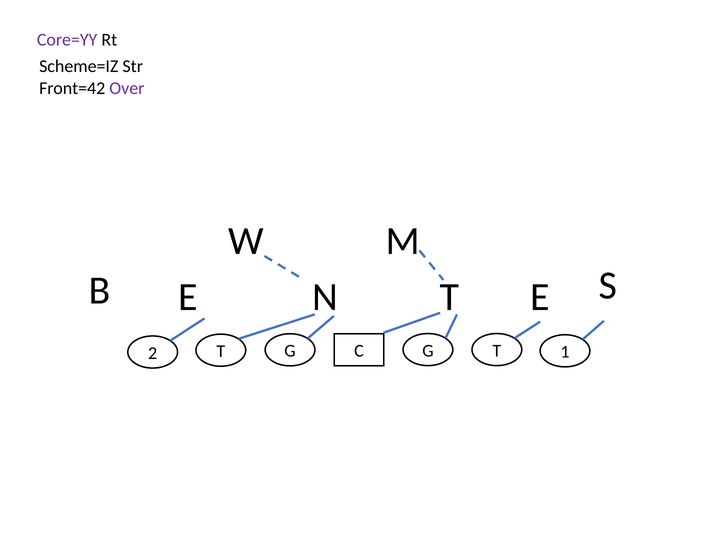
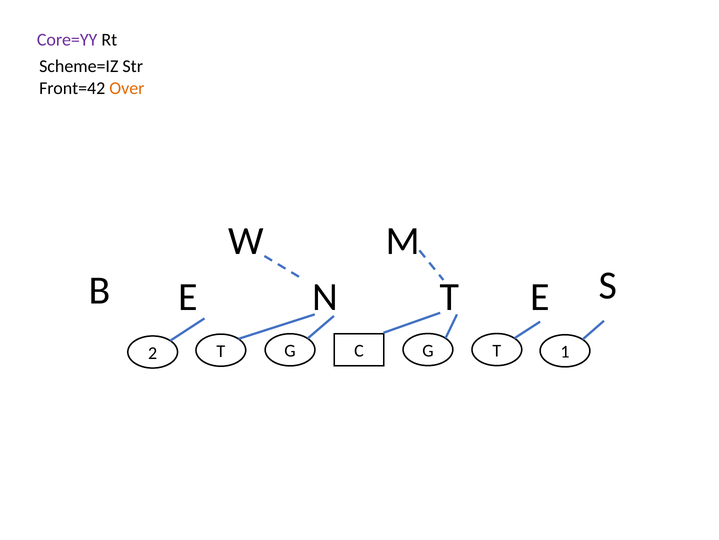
Over colour: purple -> orange
